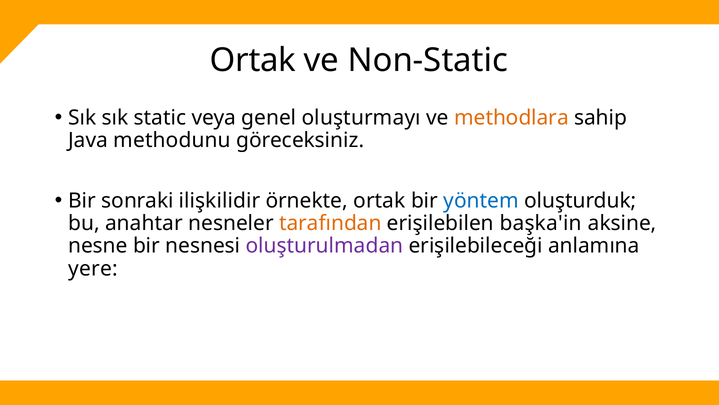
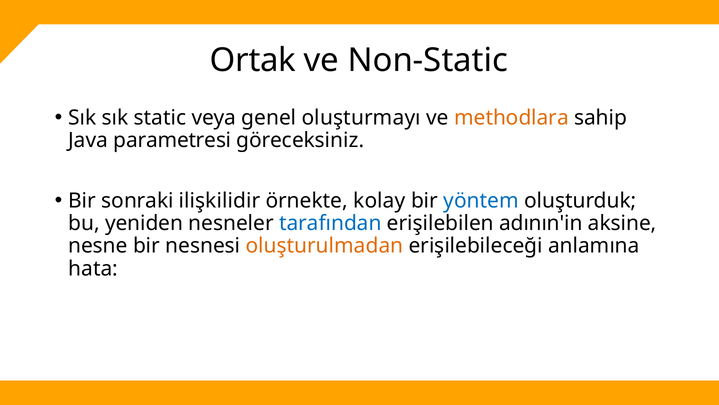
methodunu: methodunu -> parametresi
örnekte ortak: ortak -> kolay
anahtar: anahtar -> yeniden
tarafından colour: orange -> blue
başka'in: başka'in -> adının'in
oluşturulmadan colour: purple -> orange
yere: yere -> hata
